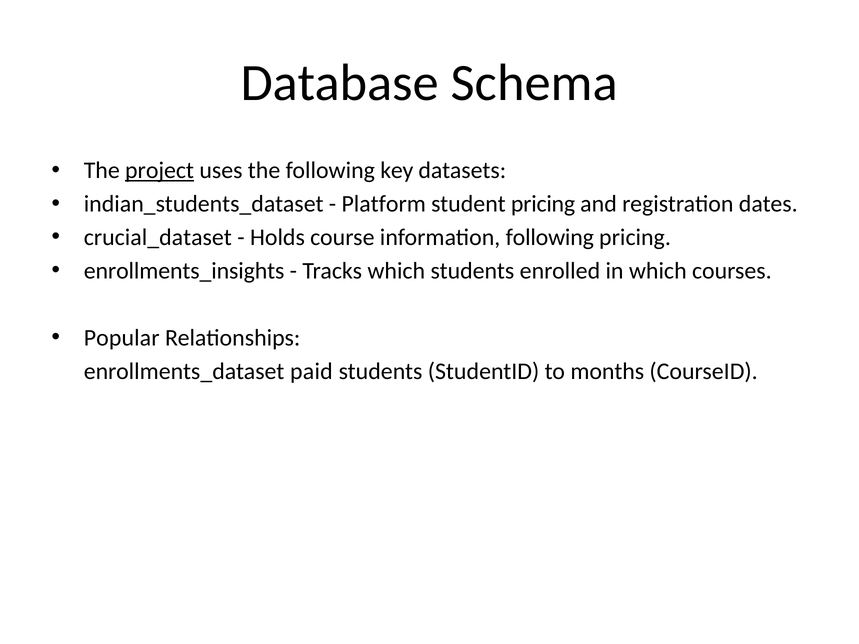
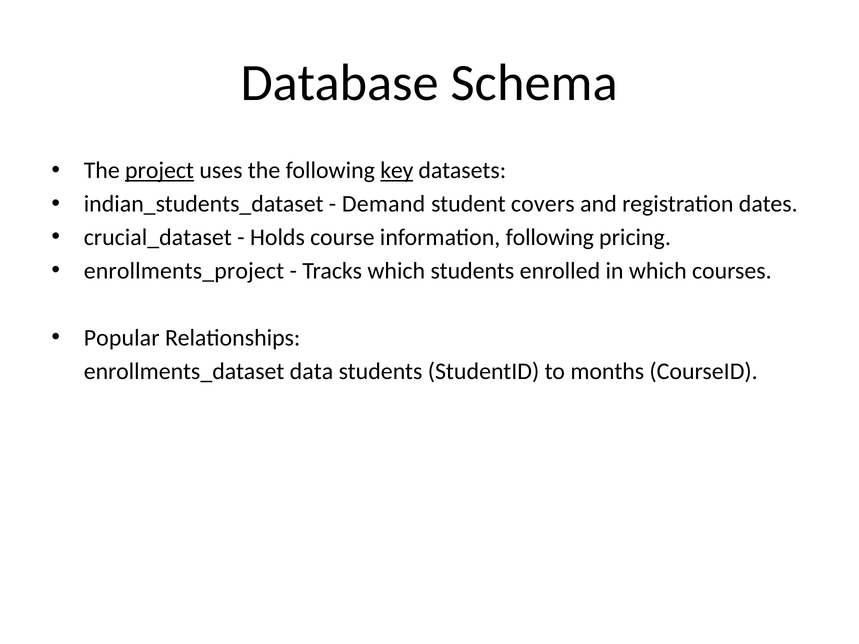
key underline: none -> present
Platform: Platform -> Demand
student pricing: pricing -> covers
enrollments_insights: enrollments_insights -> enrollments_project
paid: paid -> data
